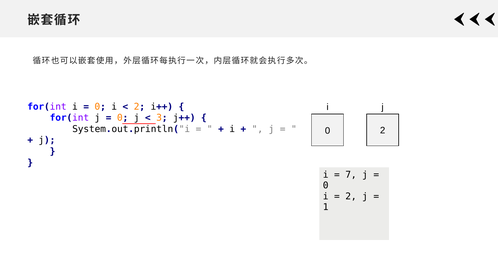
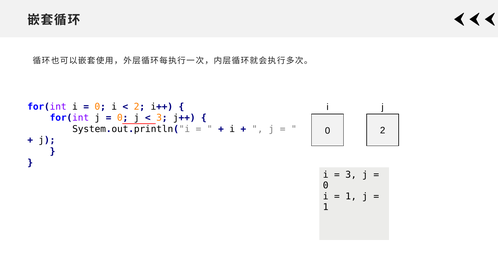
7 at (351, 175): 7 -> 3
2 at (351, 196): 2 -> 1
